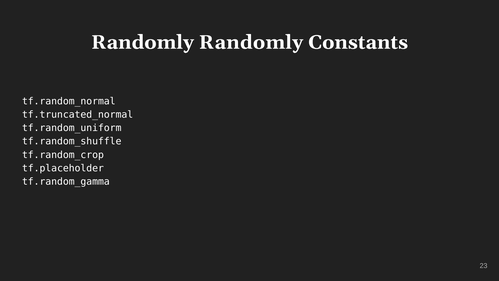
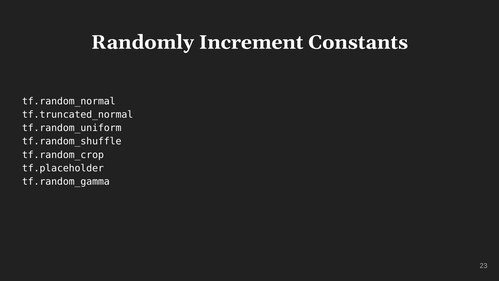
Randomly Randomly: Randomly -> Increment
